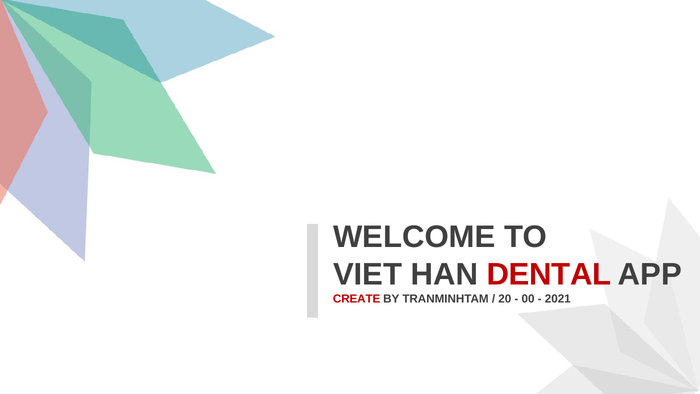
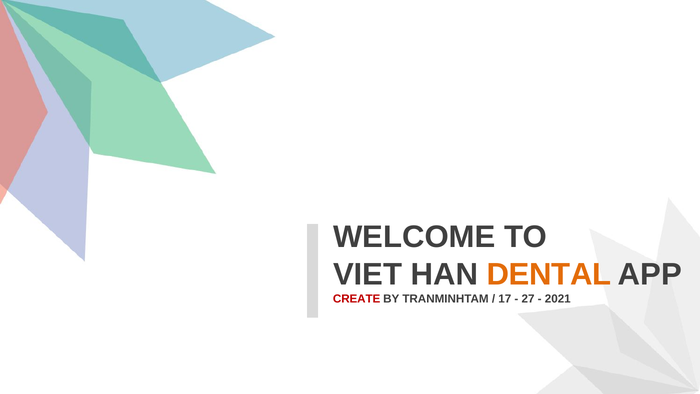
DENTAL colour: red -> orange
20: 20 -> 17
00: 00 -> 27
